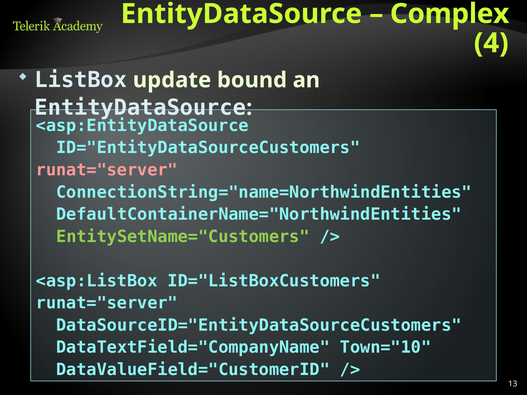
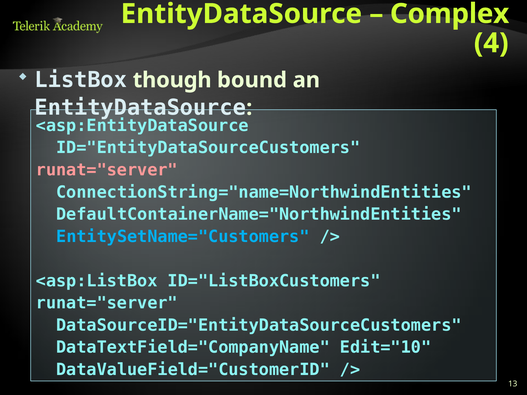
update: update -> though
EntitySetName="Customers colour: light green -> light blue
Town="10: Town="10 -> Edit="10
